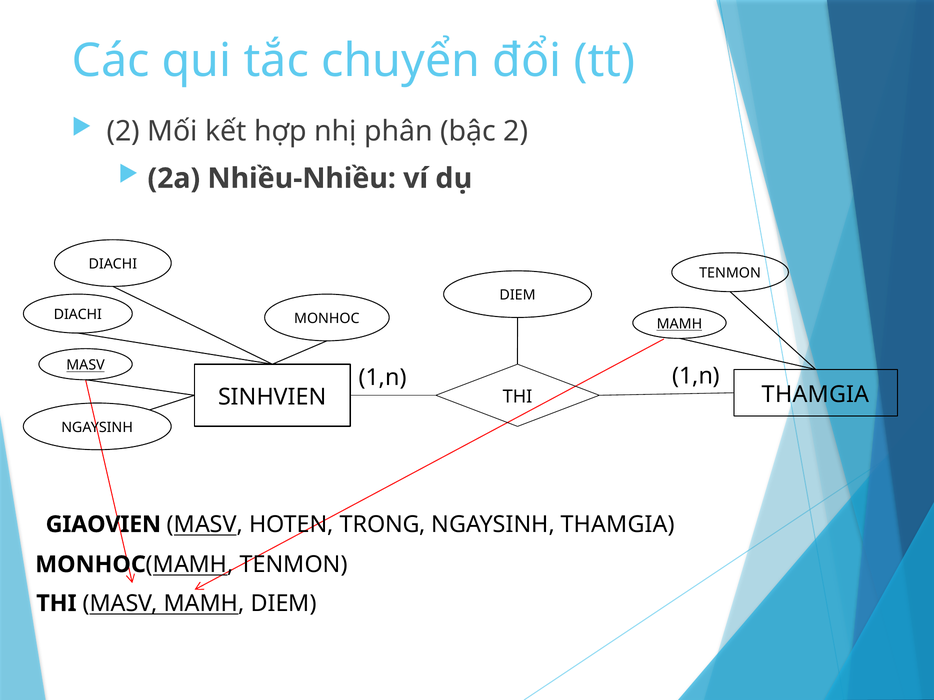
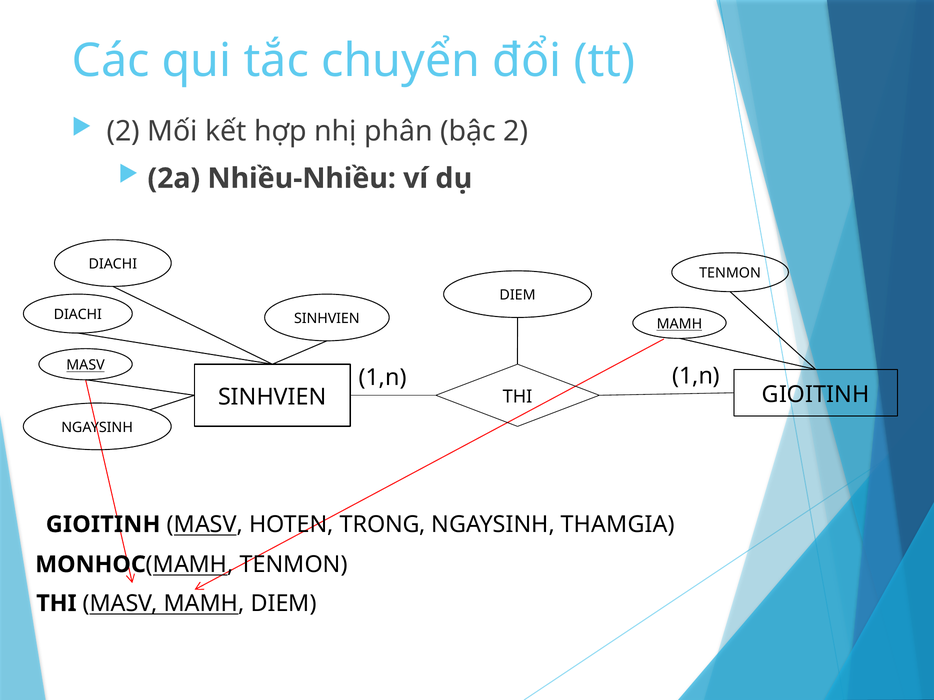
MONHOC at (327, 319): MONHOC -> SINHVIEN
THAMGIA at (816, 395): THAMGIA -> GIOITINH
GIAOVIEN at (103, 525): GIAOVIEN -> GIOITINH
